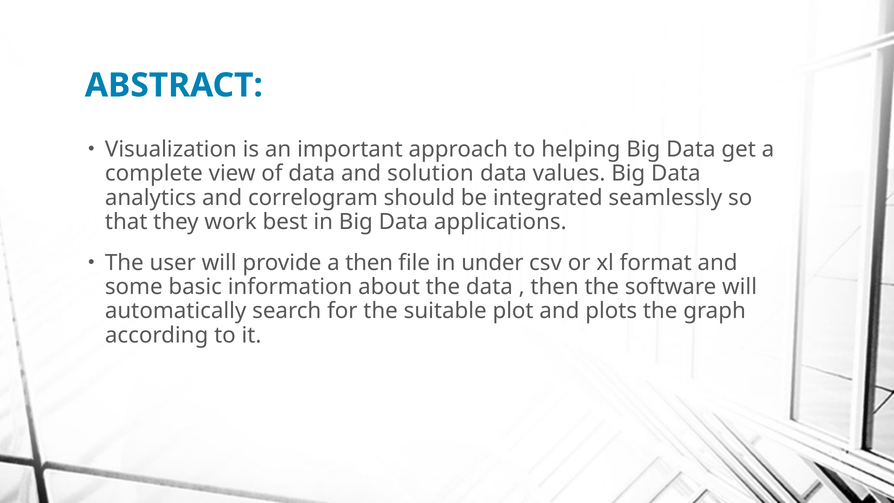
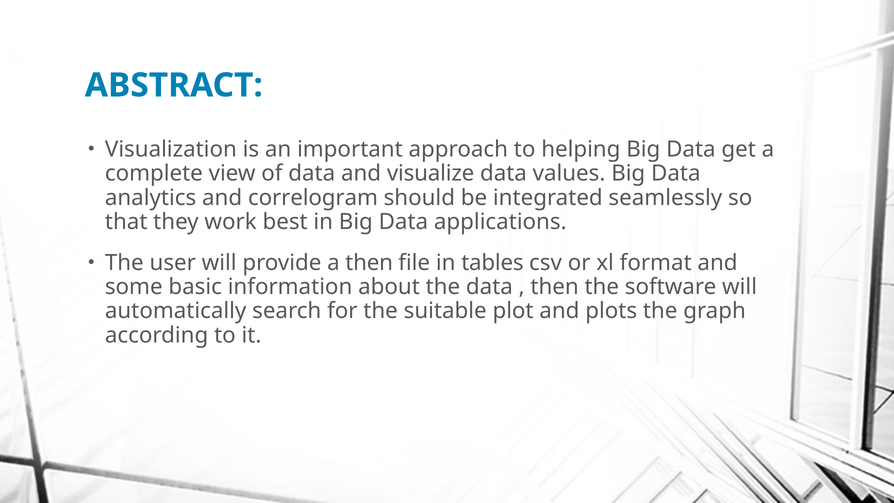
solution: solution -> visualize
under: under -> tables
